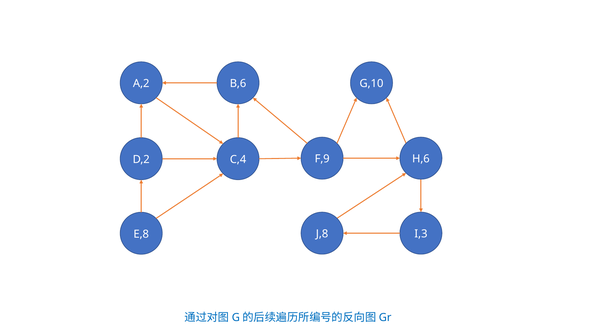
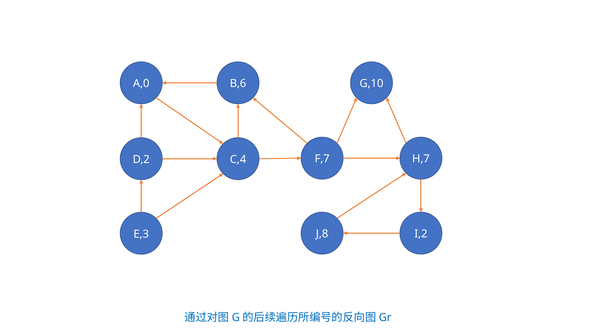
A,2: A,2 -> A,0
F,9: F,9 -> F,7
H,6: H,6 -> H,7
I,3: I,3 -> I,2
E,8: E,8 -> E,3
